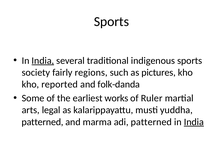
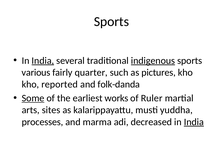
indigenous underline: none -> present
society: society -> various
regions: regions -> quarter
Some underline: none -> present
legal: legal -> sites
patterned at (43, 122): patterned -> processes
adi patterned: patterned -> decreased
